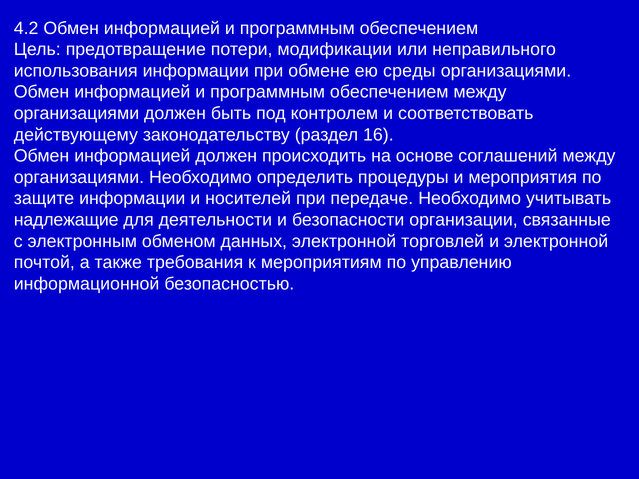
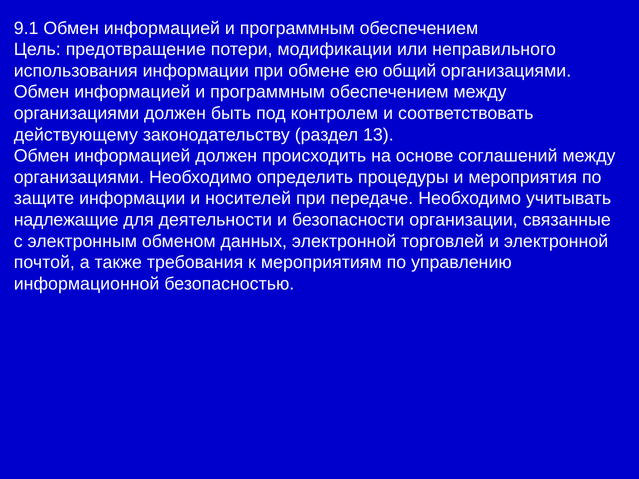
4.2: 4.2 -> 9.1
среды: среды -> общий
16: 16 -> 13
